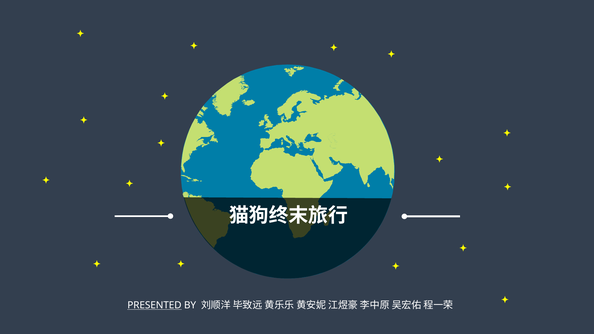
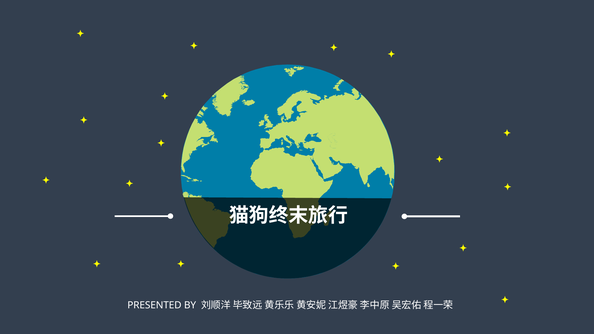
PRESENTED underline: present -> none
